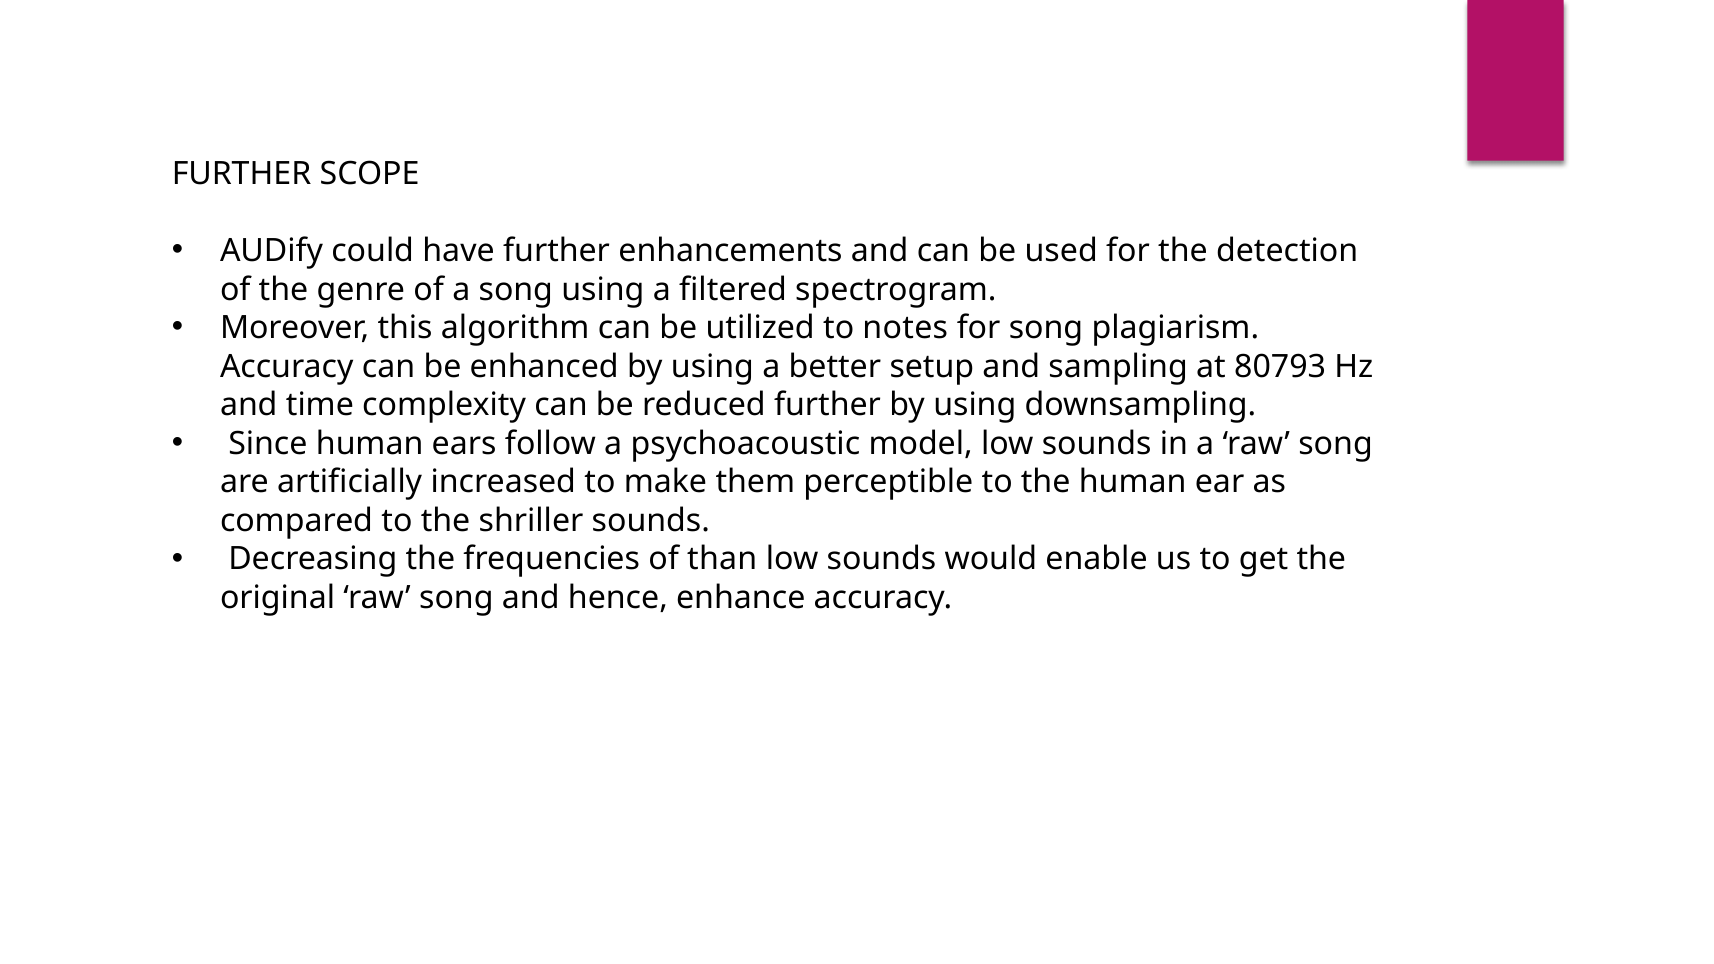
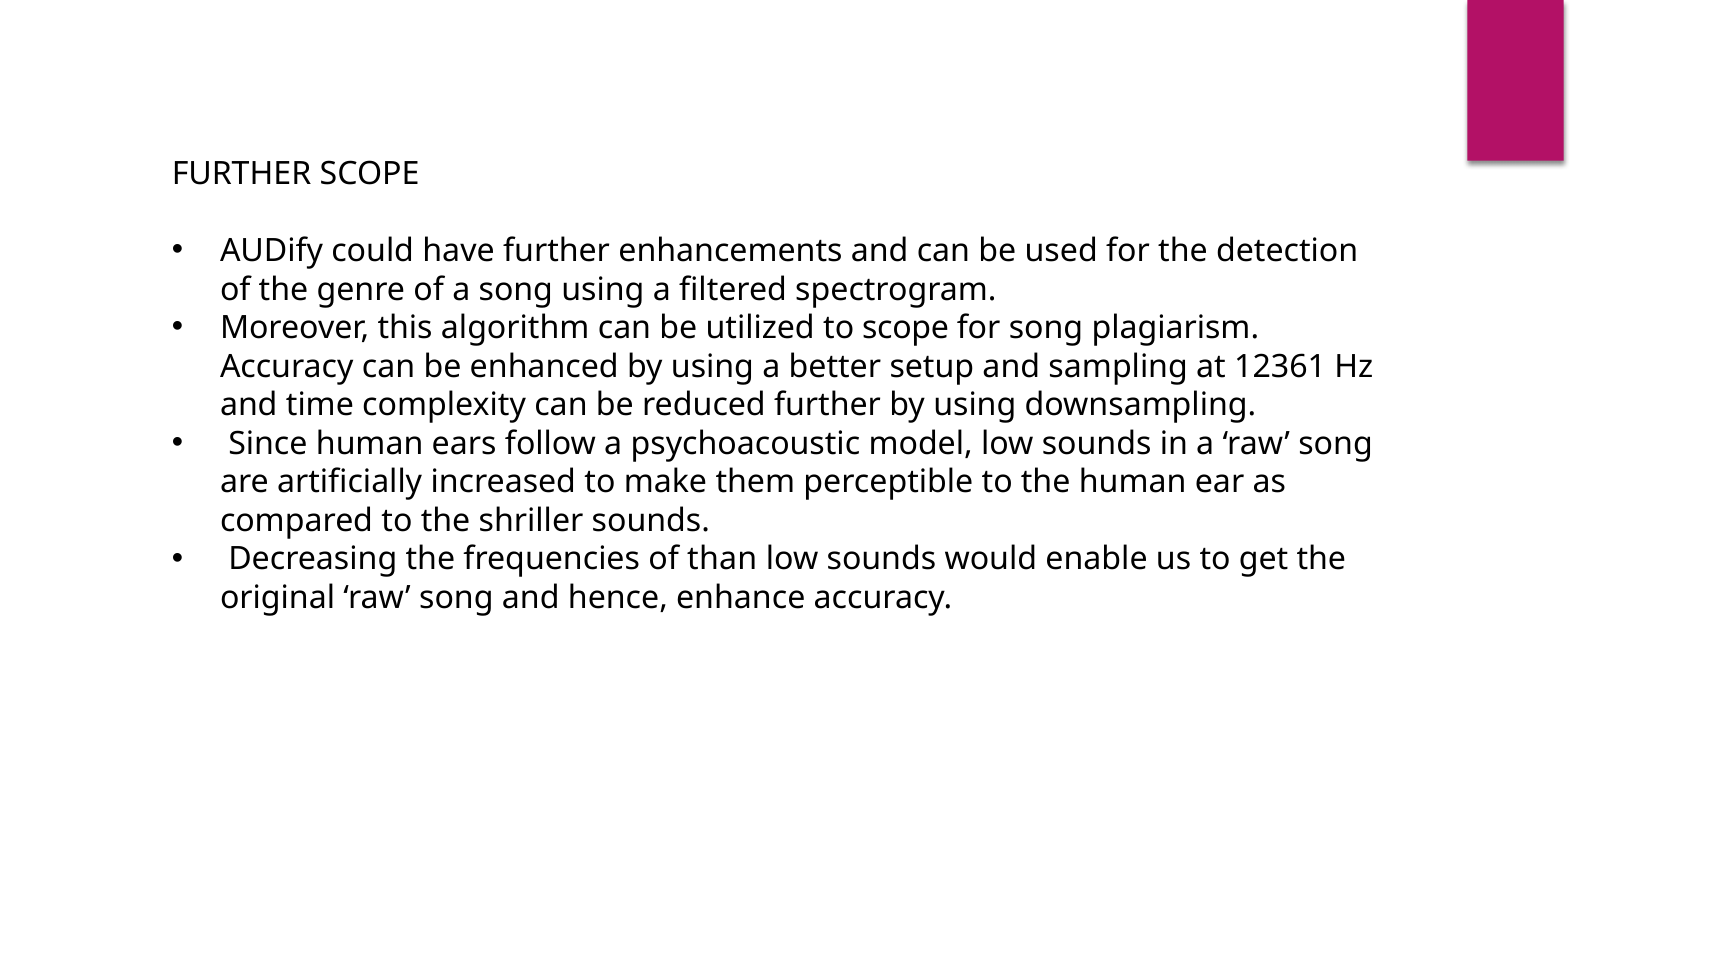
to notes: notes -> scope
80793: 80793 -> 12361
